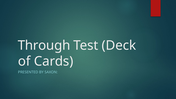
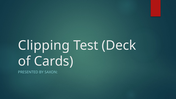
Through: Through -> Clipping
